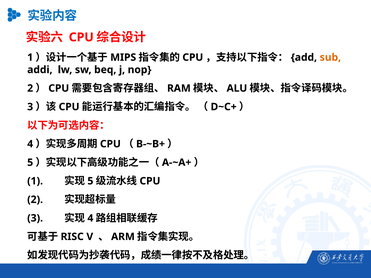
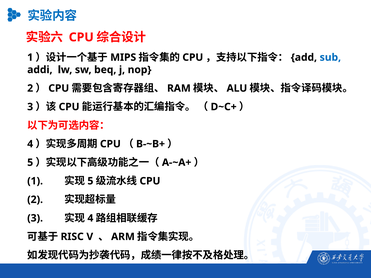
sub colour: orange -> blue
